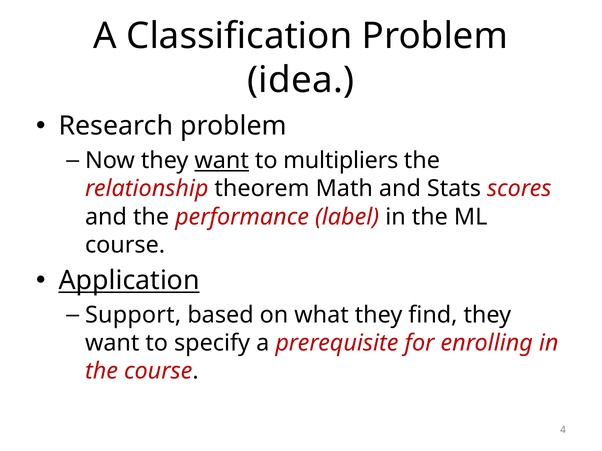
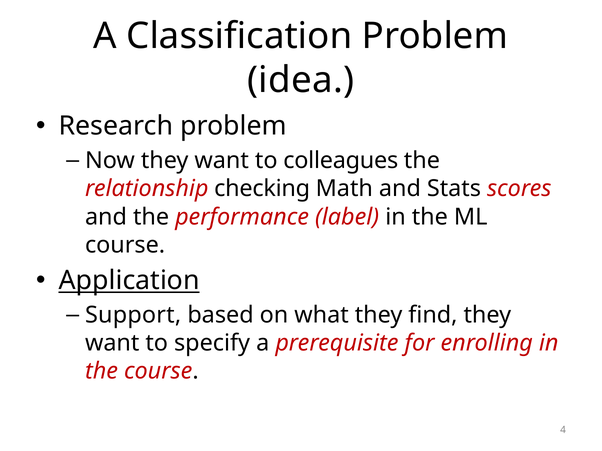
want at (222, 161) underline: present -> none
multipliers: multipliers -> colleagues
theorem: theorem -> checking
